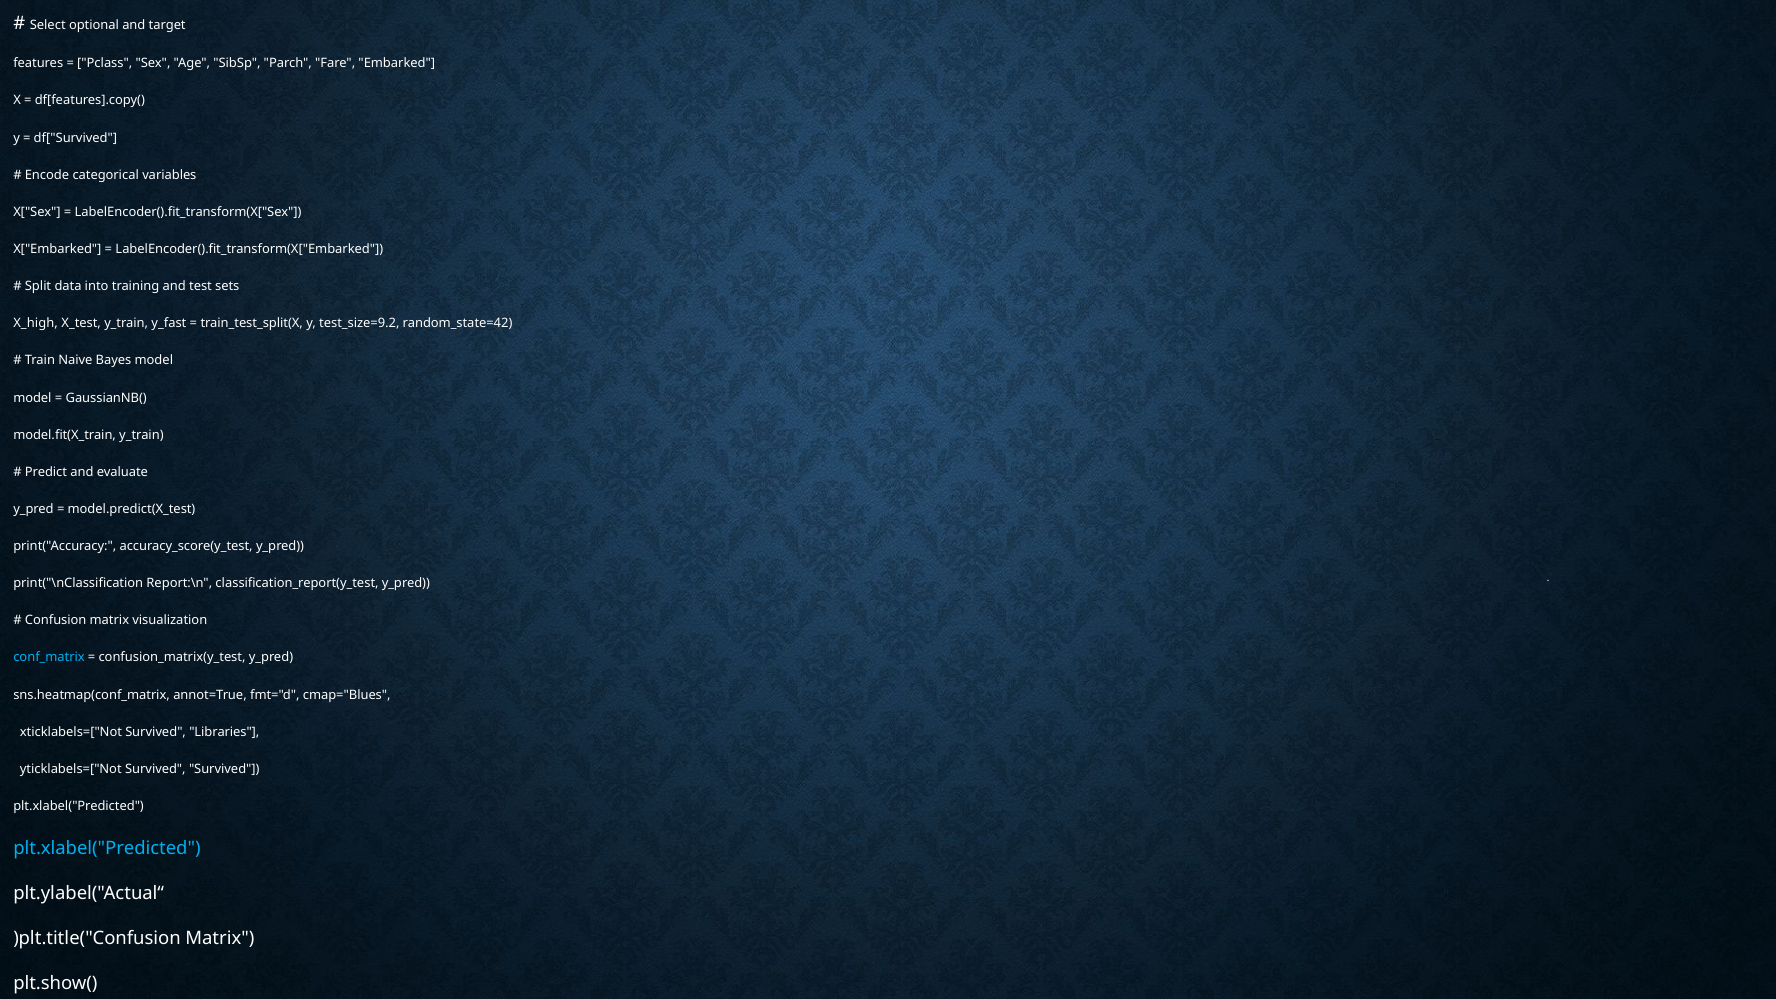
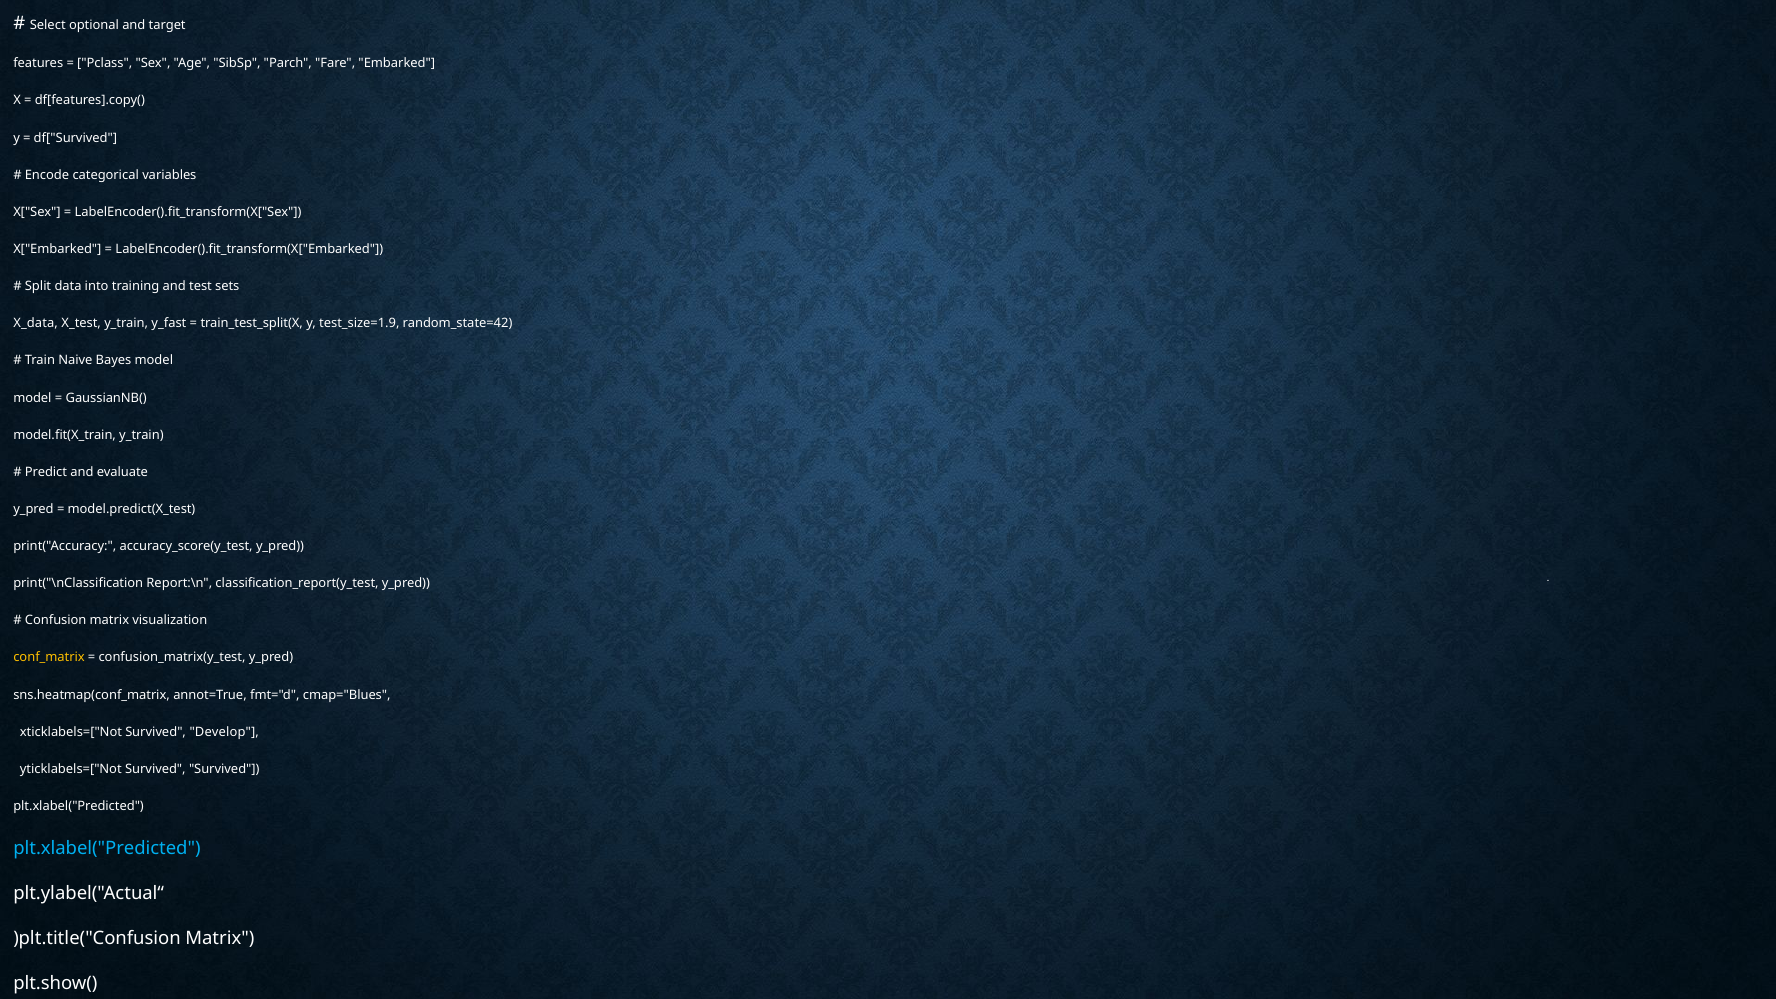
X_high: X_high -> X_data
test_size=9.2: test_size=9.2 -> test_size=1.9
conf_matrix colour: light blue -> yellow
Libraries: Libraries -> Develop
